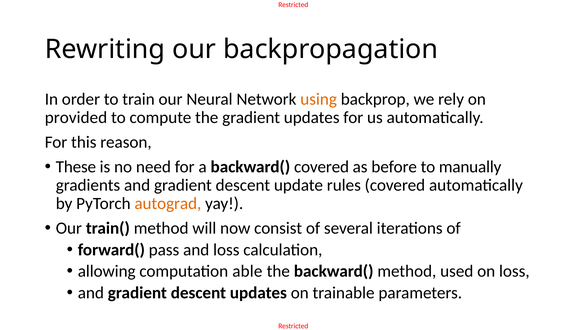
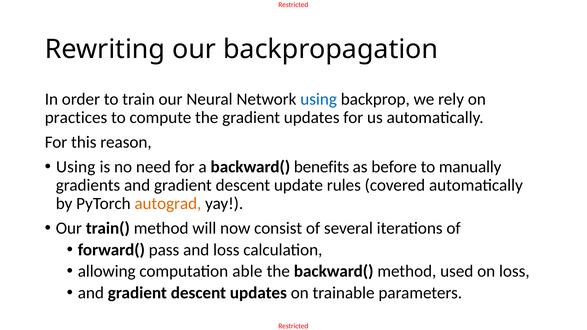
using at (319, 99) colour: orange -> blue
provided: provided -> practices
These at (76, 167): These -> Using
backward( covered: covered -> benefits
